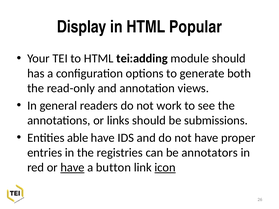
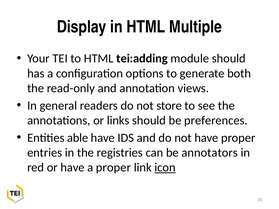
Popular: Popular -> Multiple
work: work -> store
submissions: submissions -> preferences
have at (72, 168) underline: present -> none
a button: button -> proper
